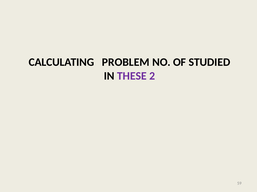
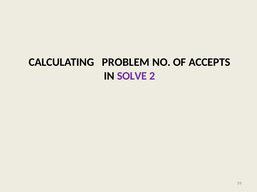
STUDIED: STUDIED -> ACCEPTS
THESE: THESE -> SOLVE
